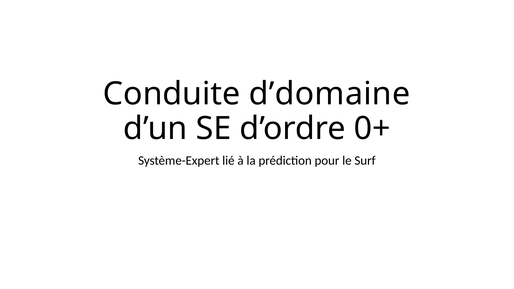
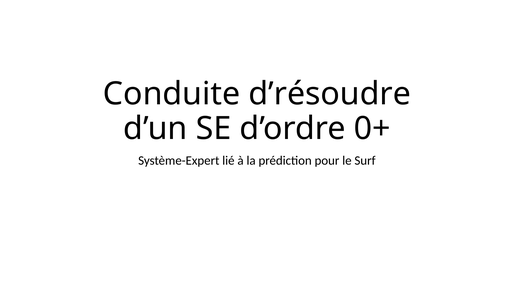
d’domaine: d’domaine -> d’résoudre
